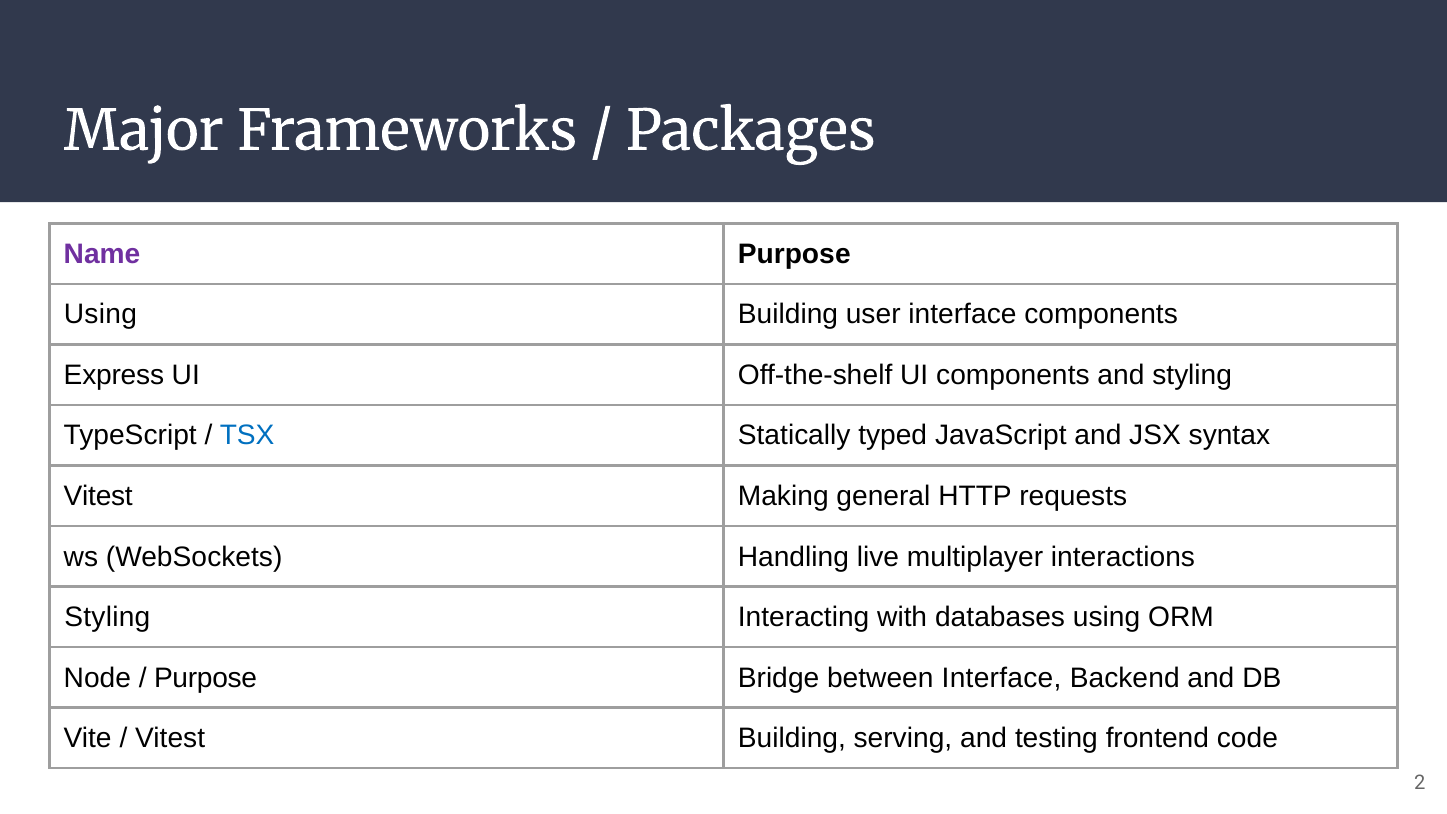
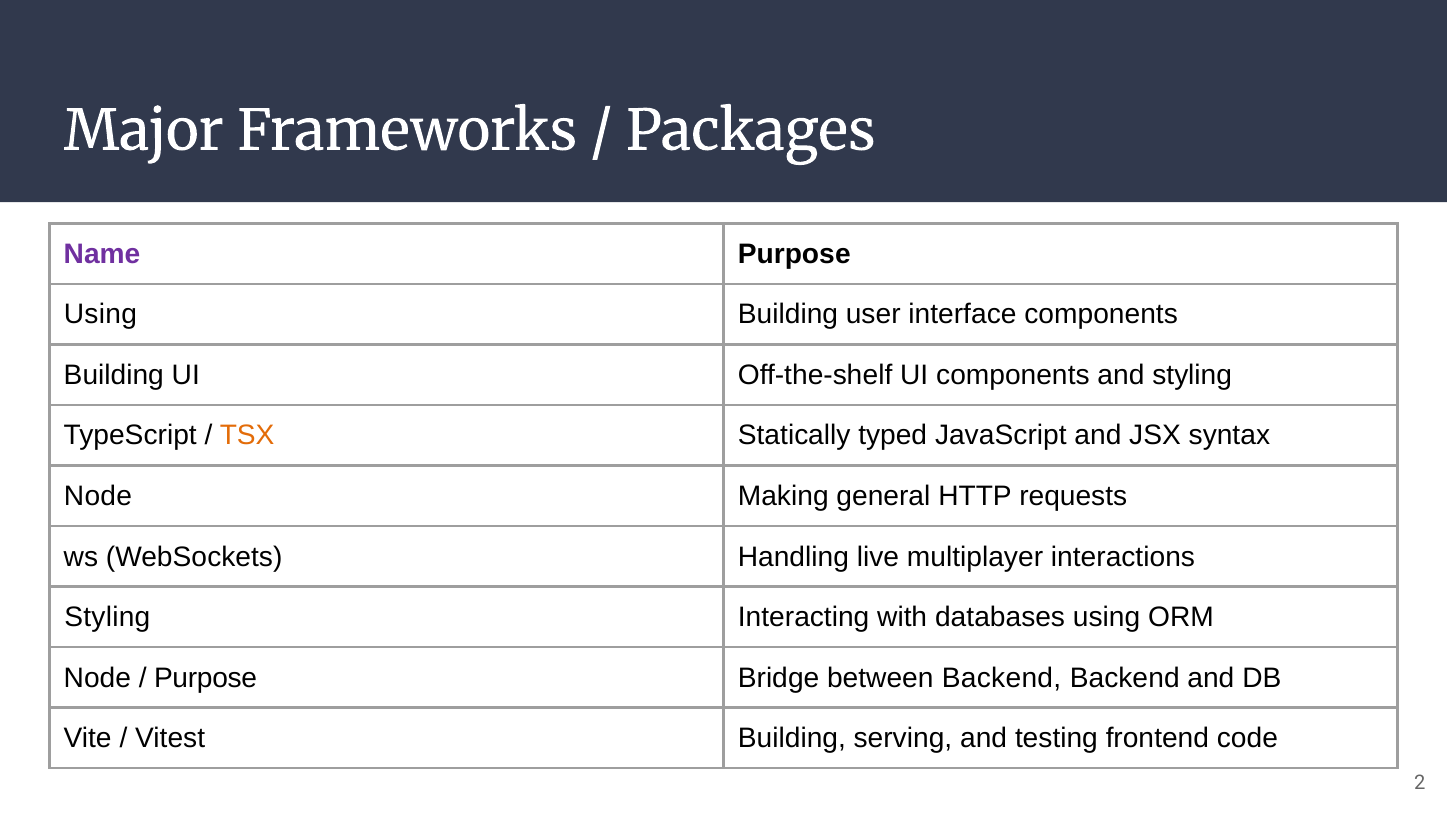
Express at (114, 375): Express -> Building
TSX colour: blue -> orange
Vitest at (98, 496): Vitest -> Node
between Interface: Interface -> Backend
